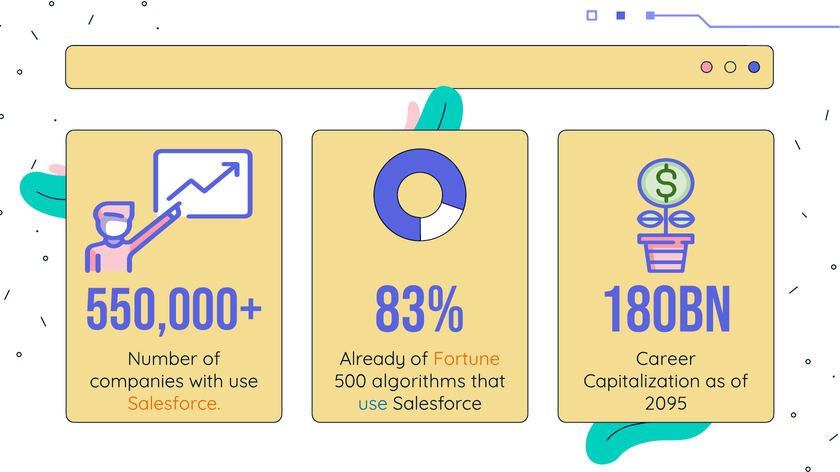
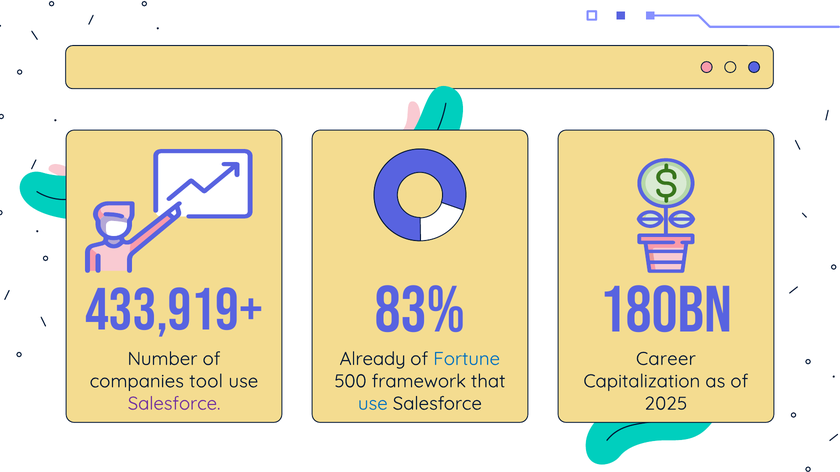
550,000+: 550,000+ -> 433,919+
Fortune colour: orange -> blue
with: with -> tool
algorithms: algorithms -> framework
Salesforce at (174, 404) colour: orange -> purple
2095: 2095 -> 2025
